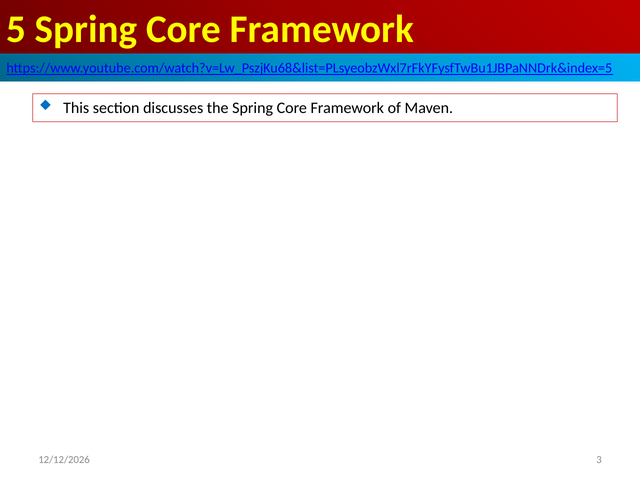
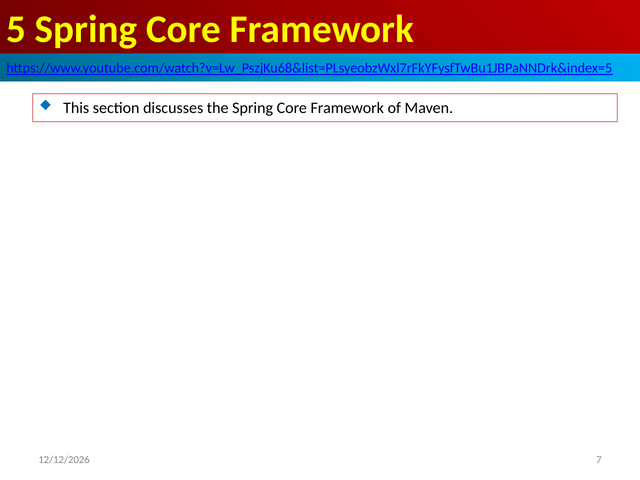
3: 3 -> 7
